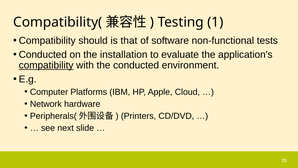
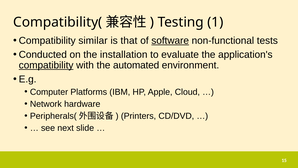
should: should -> similar
software underline: none -> present
the conducted: conducted -> automated
